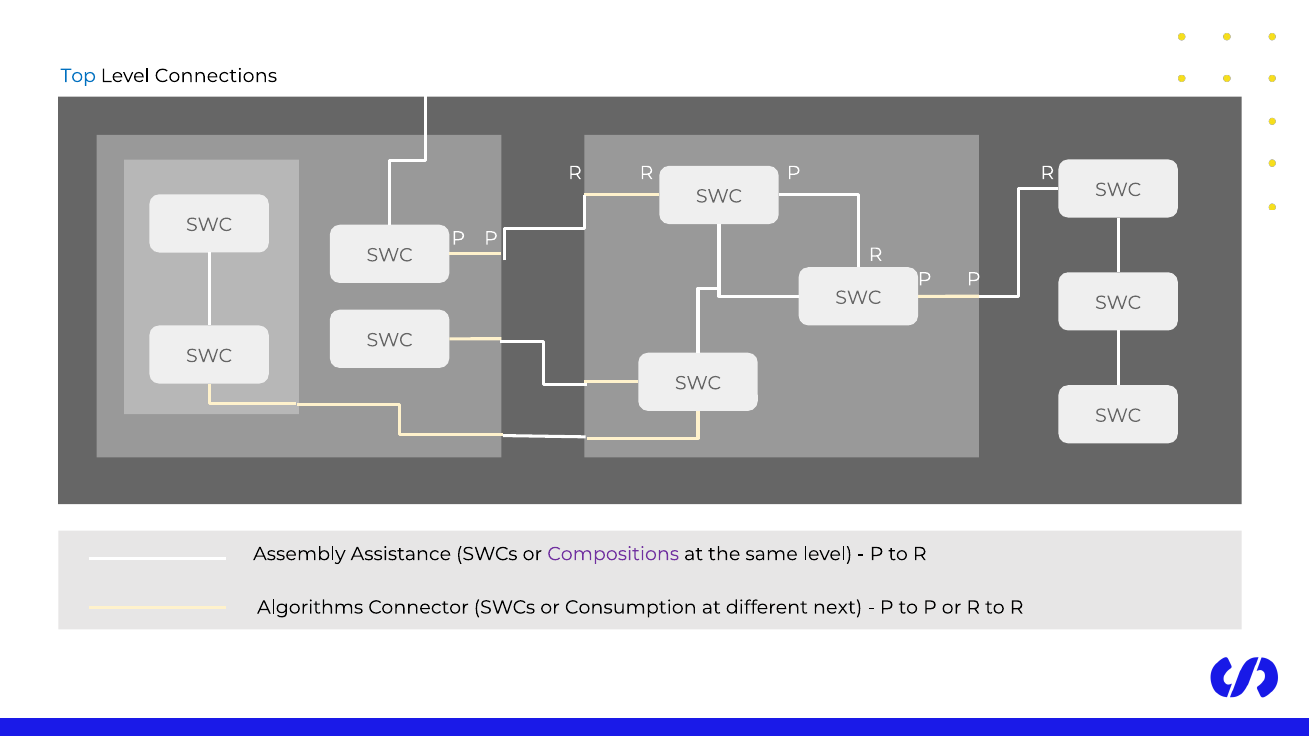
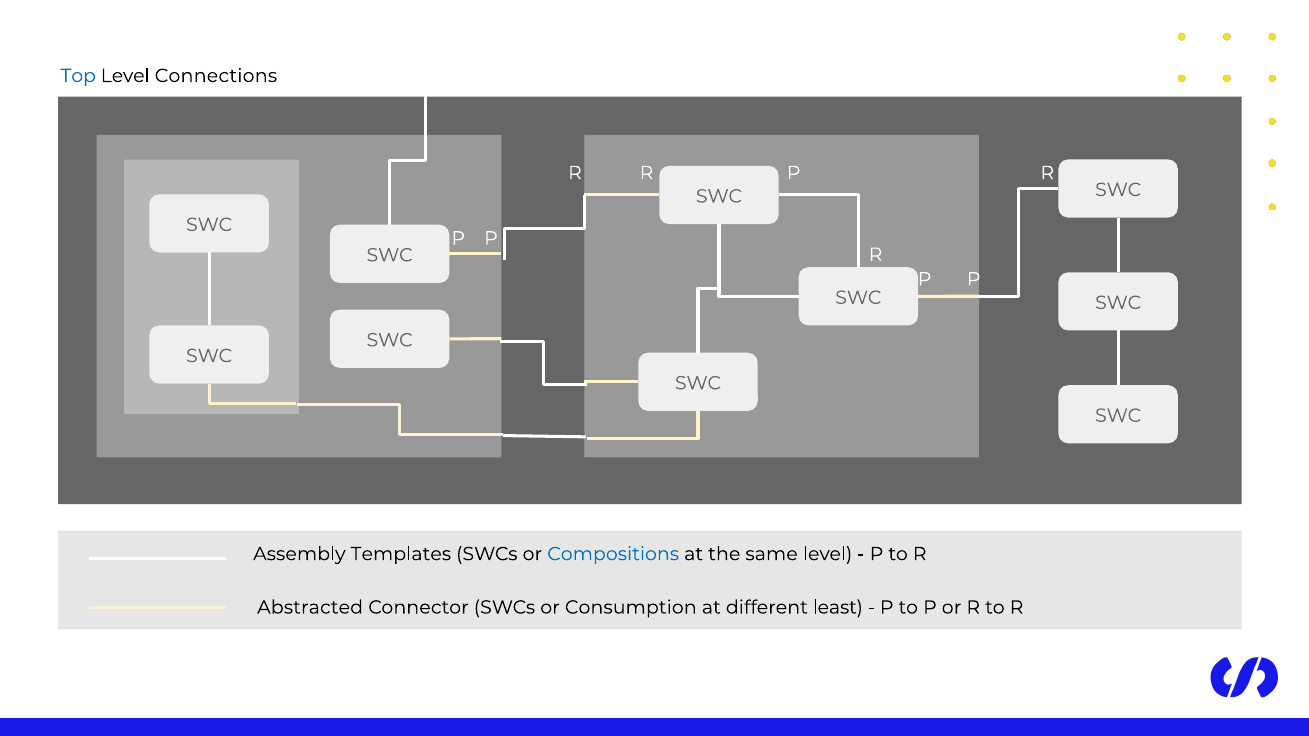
Assistance: Assistance -> Templates
Compositions colour: purple -> blue
Algorithms: Algorithms -> Abstracted
next: next -> least
